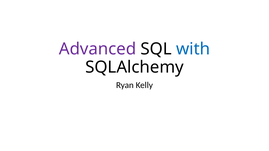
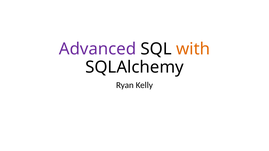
with colour: blue -> orange
